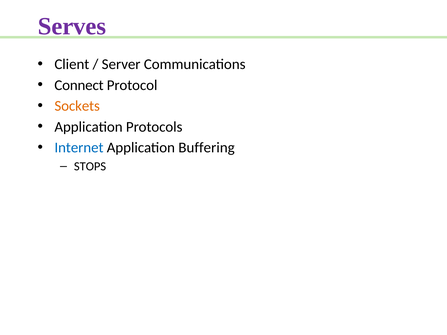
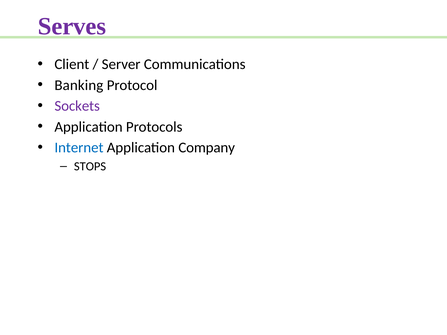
Connect: Connect -> Banking
Sockets colour: orange -> purple
Buffering: Buffering -> Company
